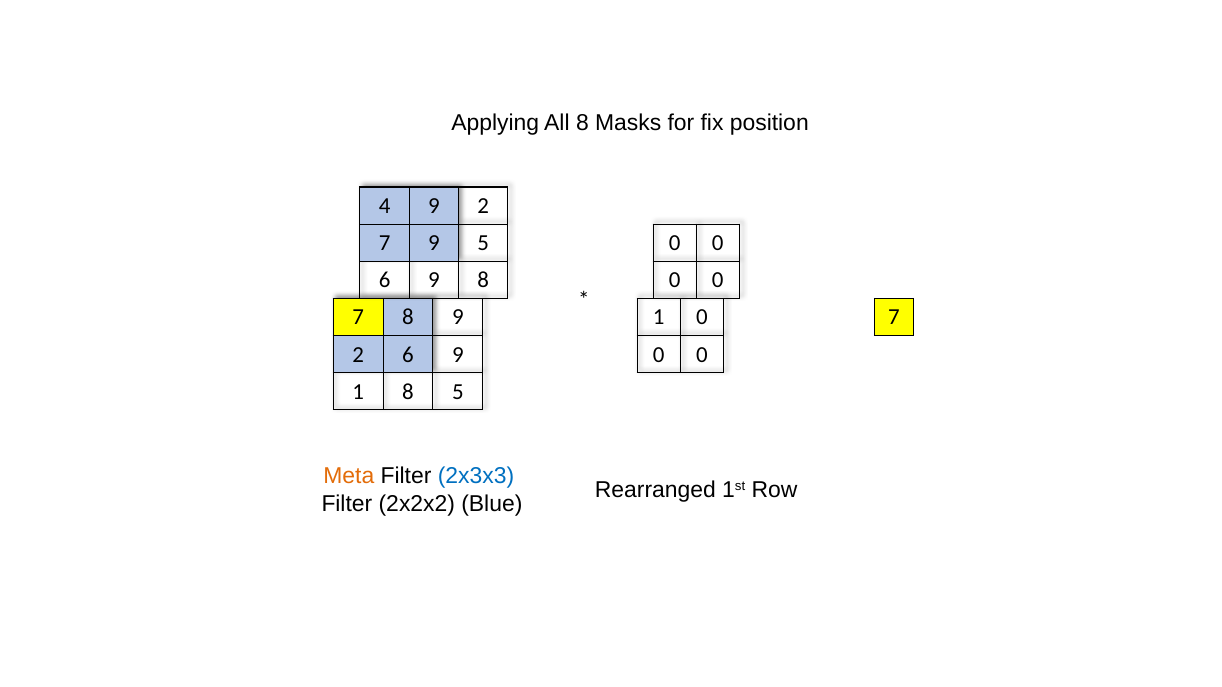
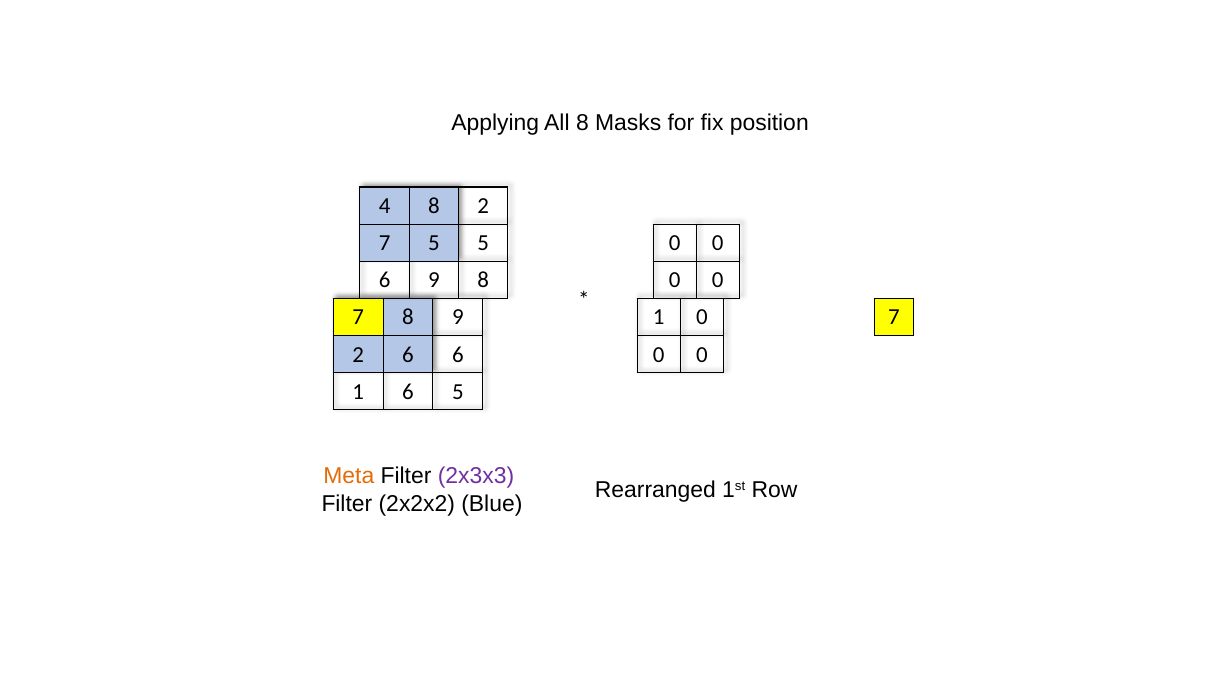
4 9: 9 -> 8
7 9: 9 -> 5
2 6 9: 9 -> 6
1 8: 8 -> 6
2x3x3 colour: blue -> purple
